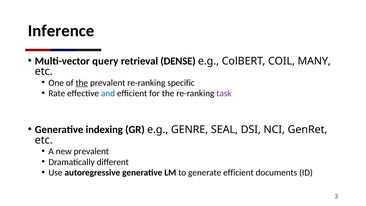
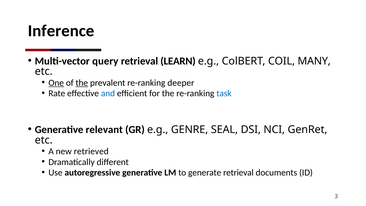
DENSE: DENSE -> LEARN
One underline: none -> present
specific: specific -> deeper
task colour: purple -> blue
indexing: indexing -> relevant
new prevalent: prevalent -> retrieved
generate efficient: efficient -> retrieval
